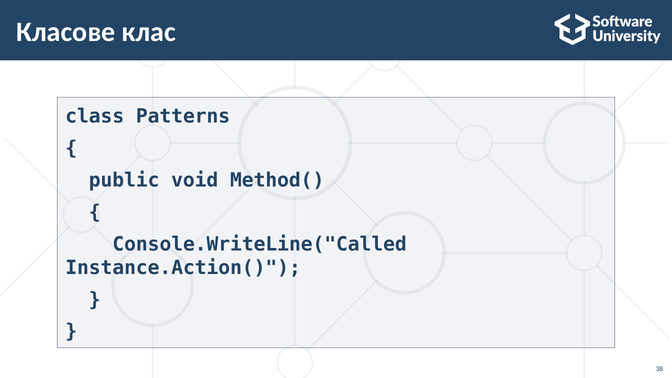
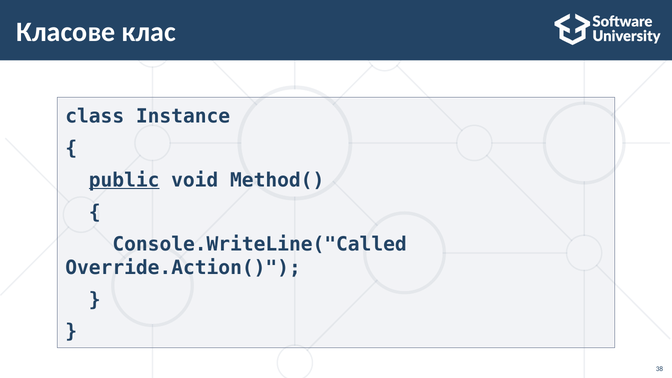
Patterns: Patterns -> Instance
public underline: none -> present
Instance.Action(: Instance.Action( -> Override.Action(
